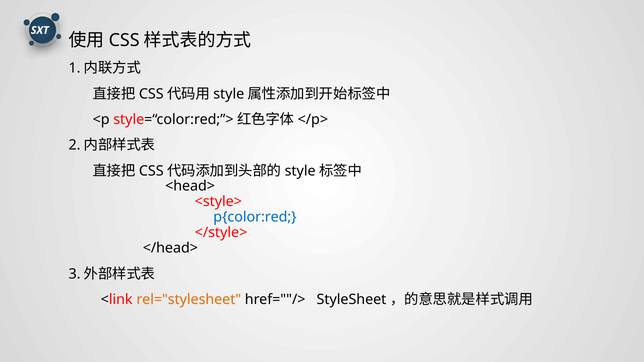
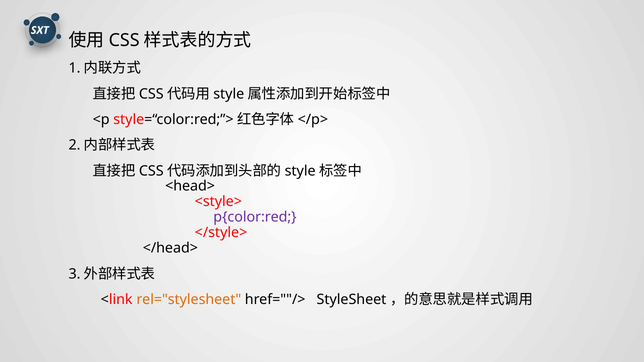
p{color:red colour: blue -> purple
